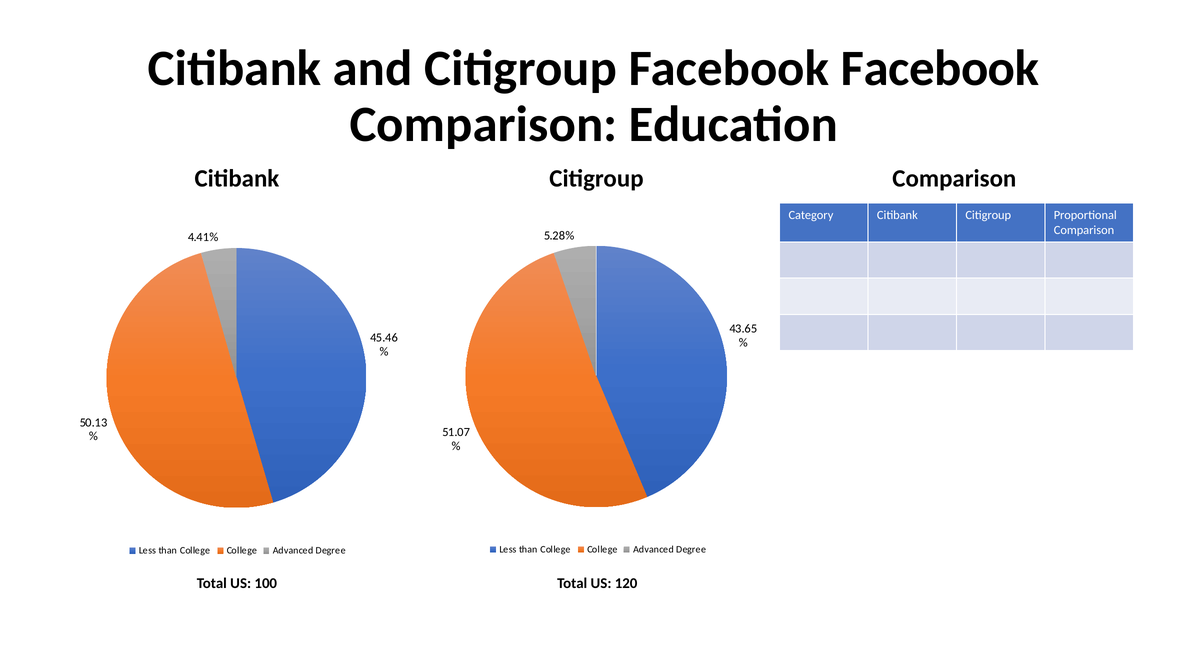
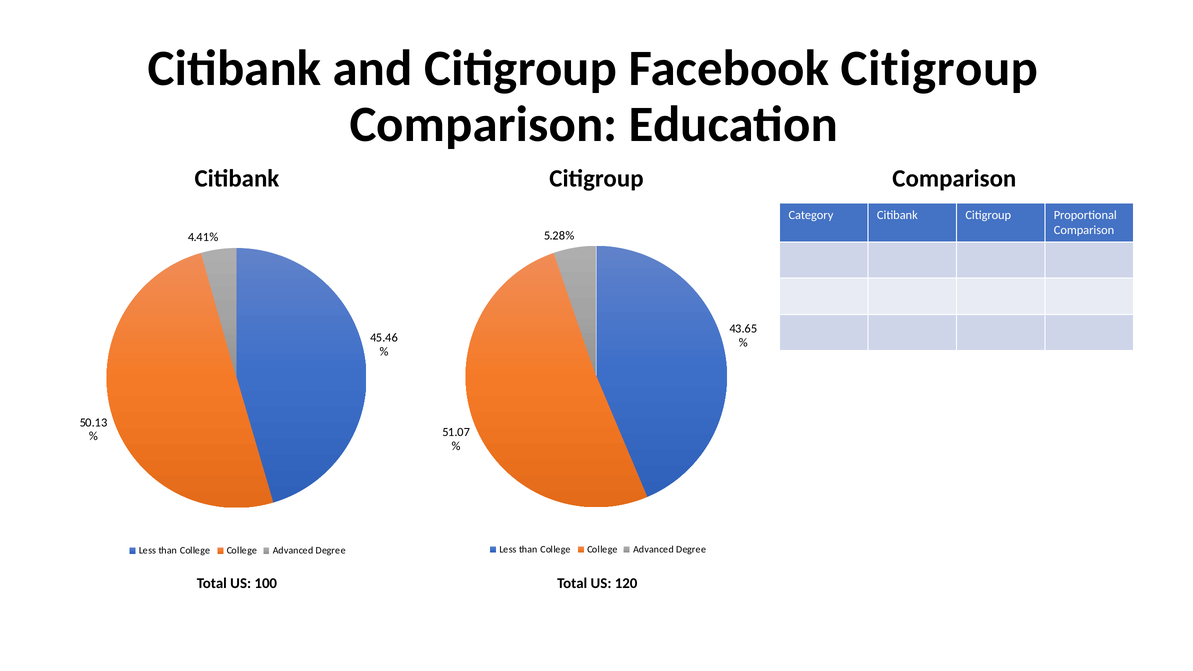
Facebook Facebook: Facebook -> Citigroup
